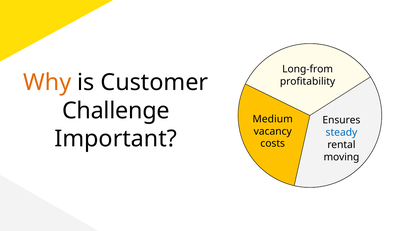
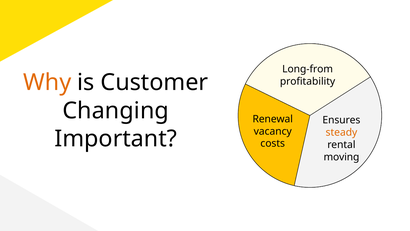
Challenge: Challenge -> Changing
Medium: Medium -> Renewal
steady colour: blue -> orange
